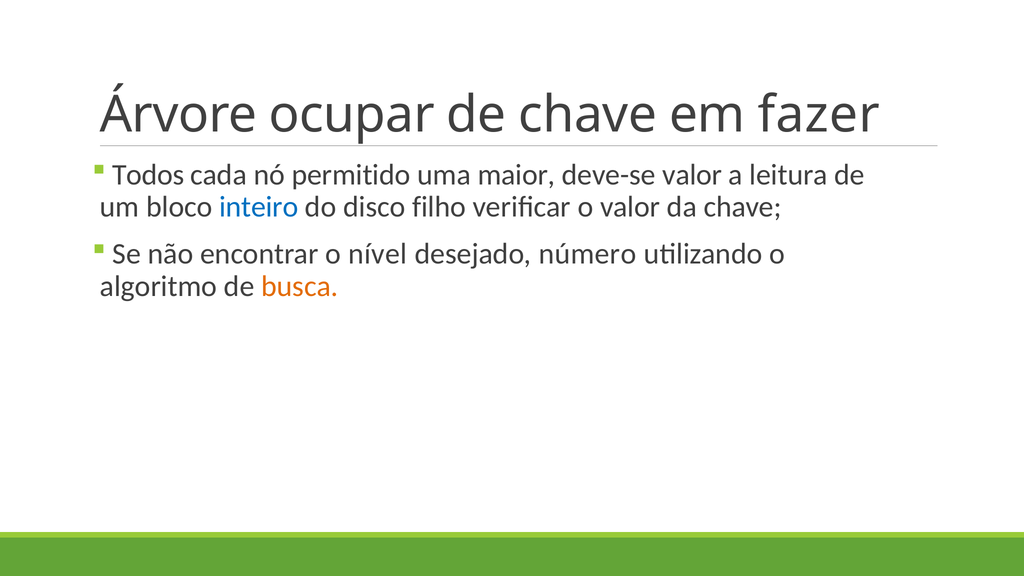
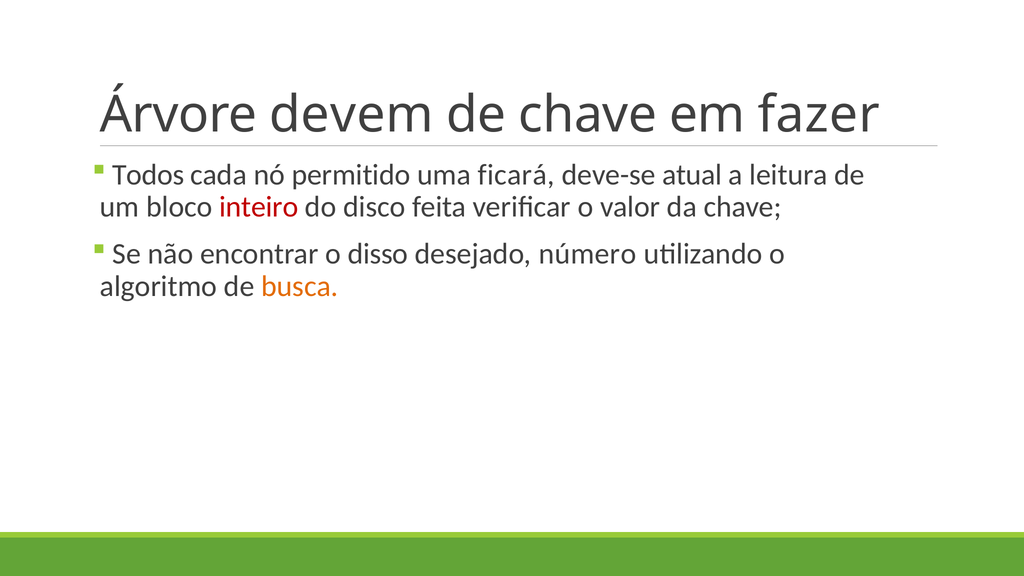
ocupar: ocupar -> devem
maior: maior -> ficará
deve-se valor: valor -> atual
inteiro colour: blue -> red
filho: filho -> feita
nível: nível -> disso
